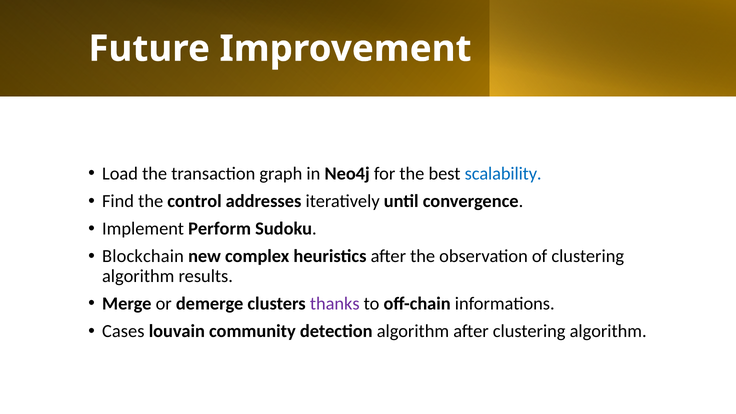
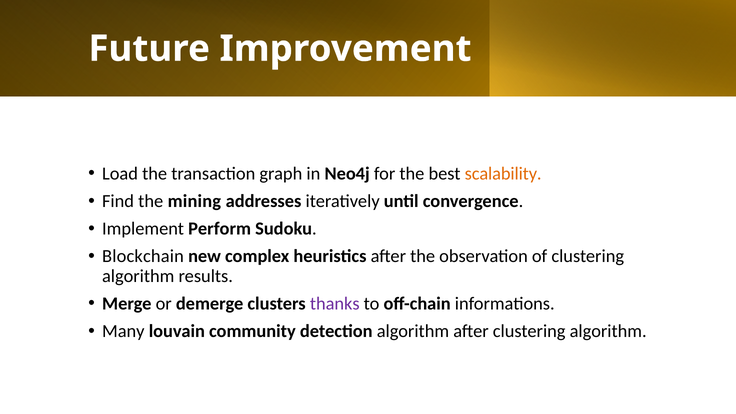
scalability colour: blue -> orange
control: control -> mining
Cases: Cases -> Many
